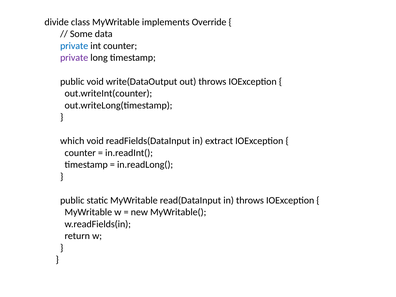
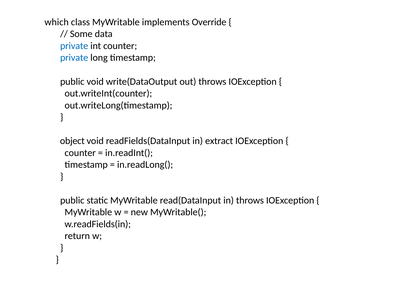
divide: divide -> which
private at (74, 58) colour: purple -> blue
which: which -> object
